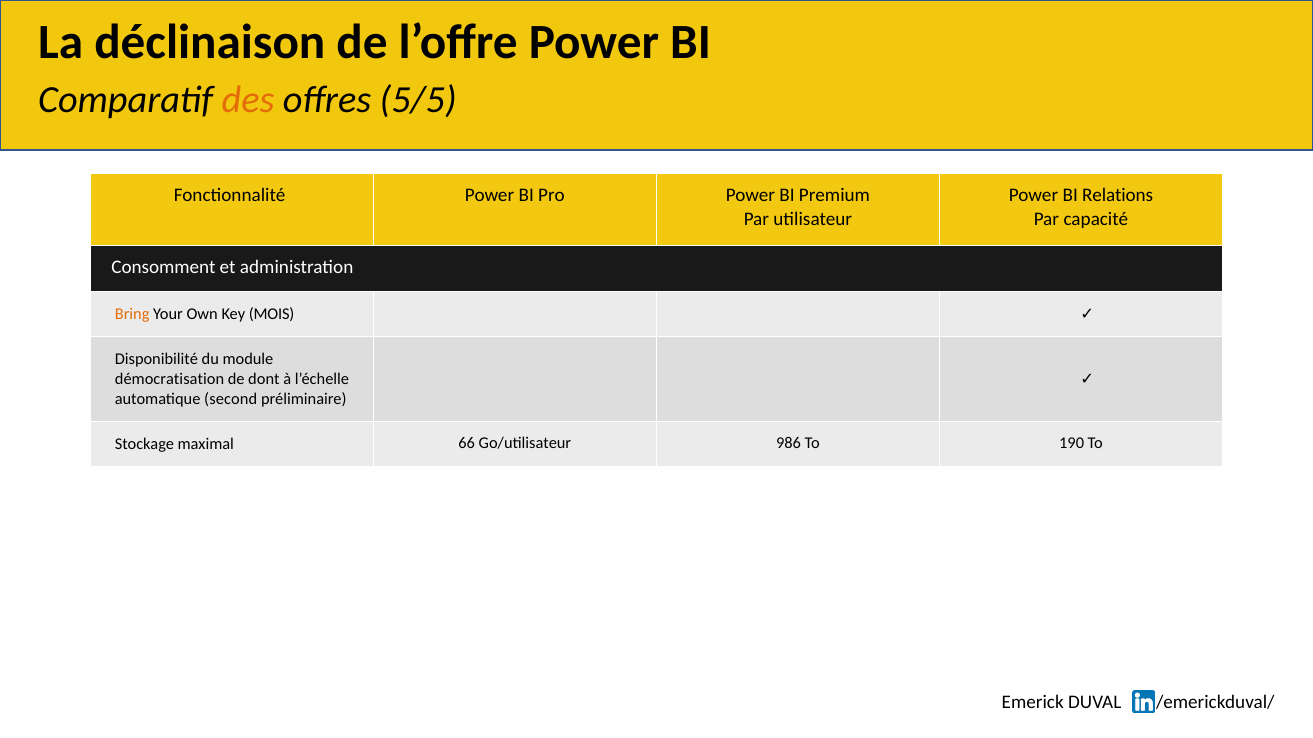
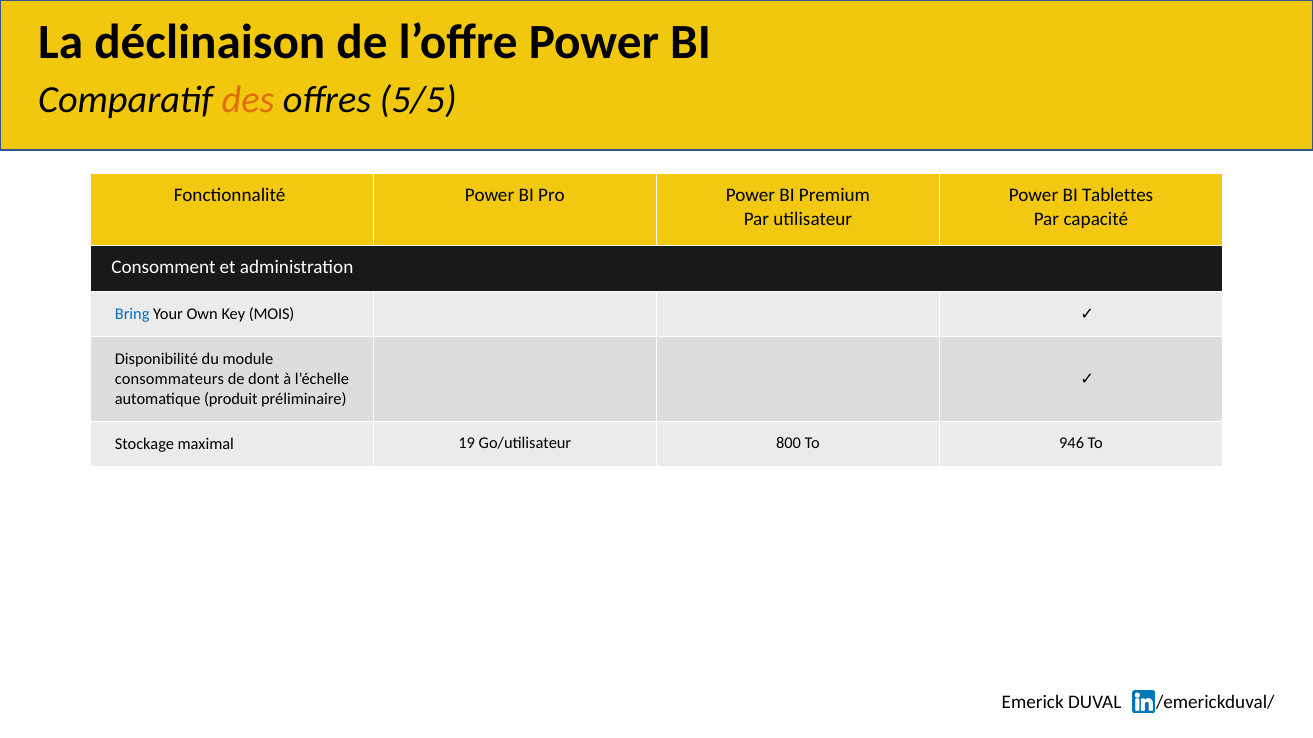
Relations: Relations -> Tablettes
Bring colour: orange -> blue
démocratisation: démocratisation -> consommateurs
second: second -> produit
66: 66 -> 19
986: 986 -> 800
190: 190 -> 946
